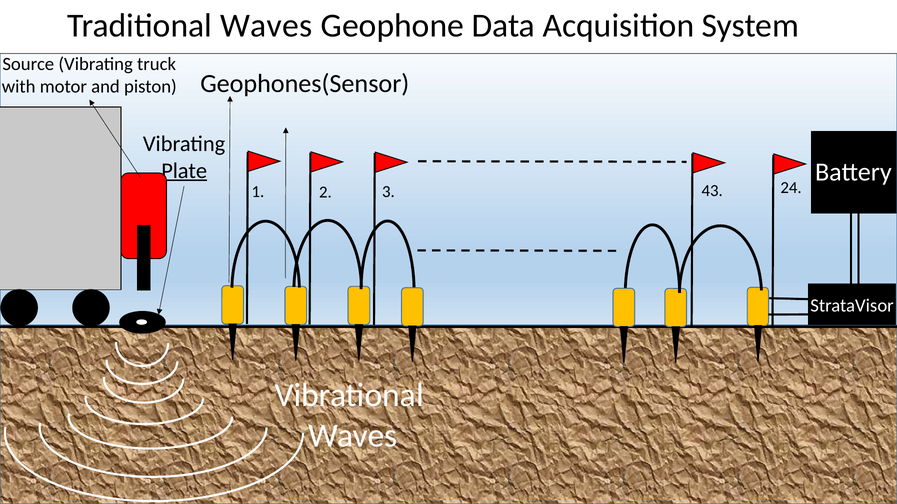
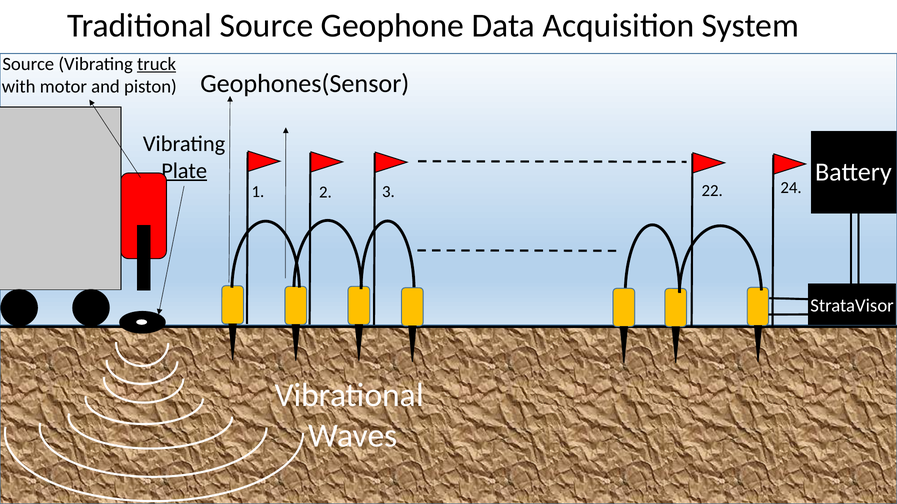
Traditional Waves: Waves -> Source
truck underline: none -> present
43: 43 -> 22
